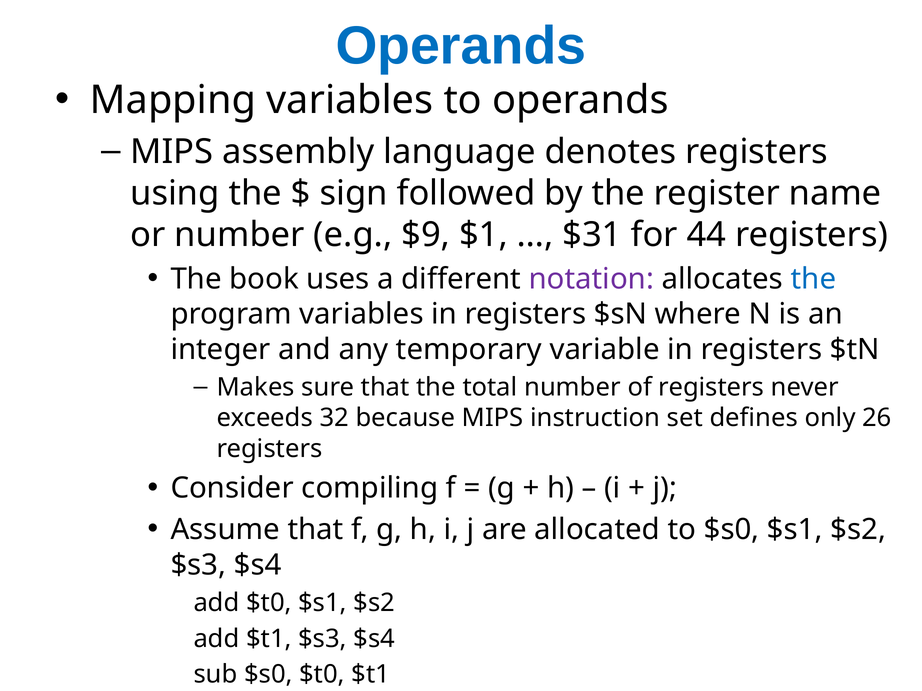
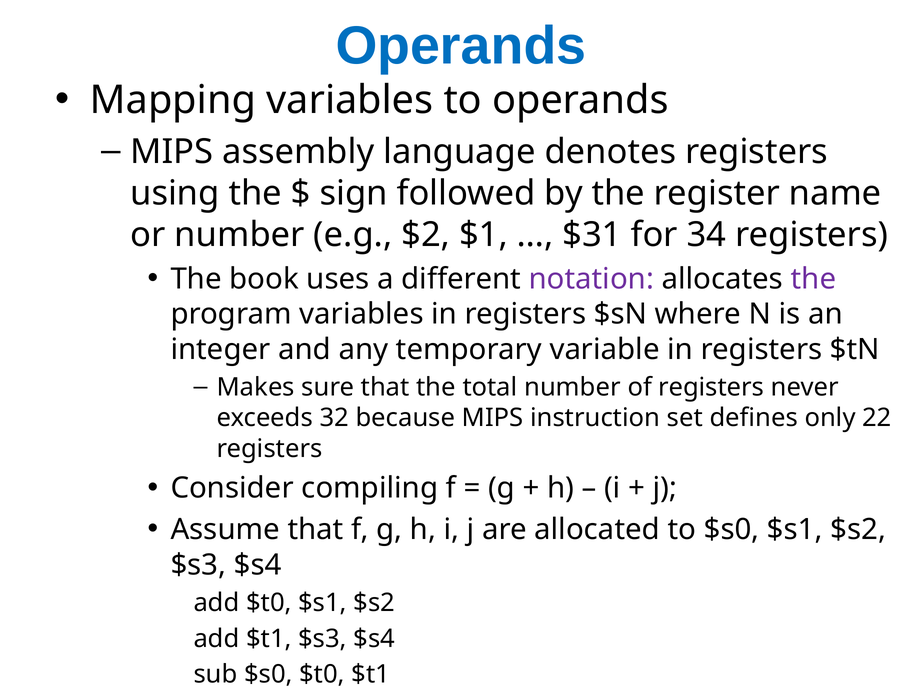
$9: $9 -> $2
44: 44 -> 34
the at (813, 279) colour: blue -> purple
26: 26 -> 22
